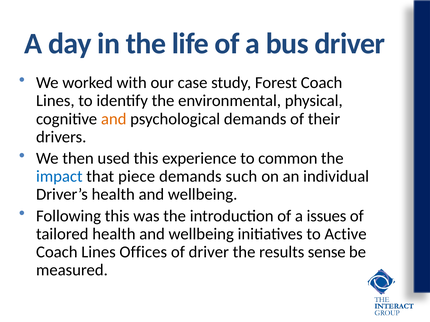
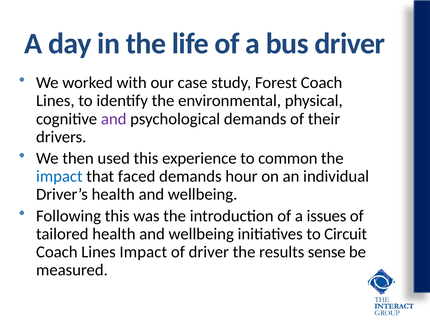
and at (114, 119) colour: orange -> purple
piece: piece -> faced
such: such -> hour
Active: Active -> Circuit
Lines Offices: Offices -> Impact
